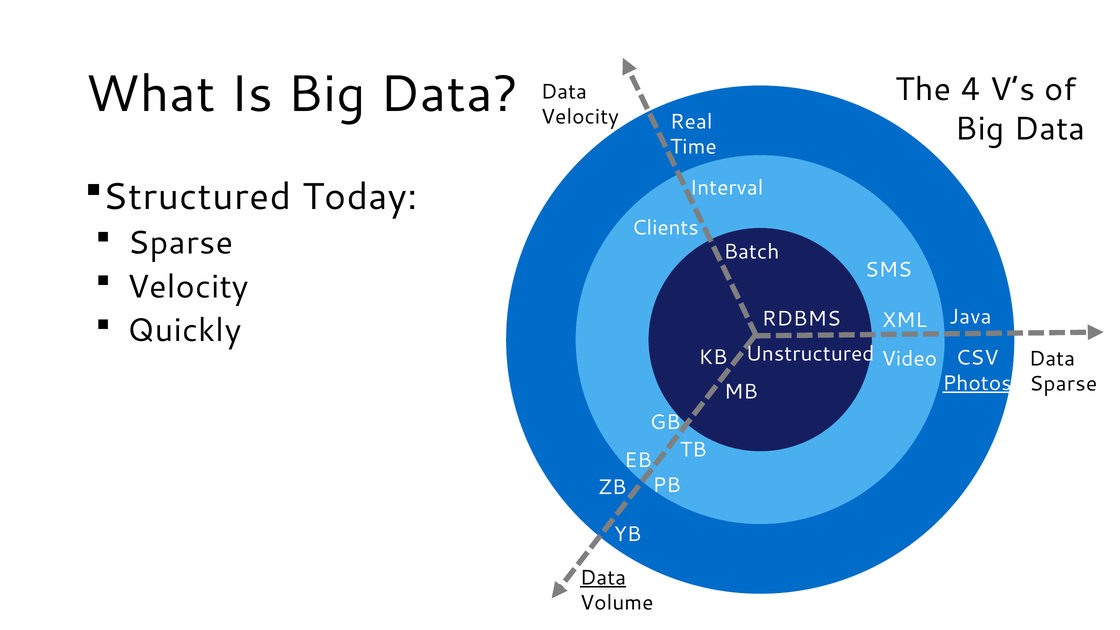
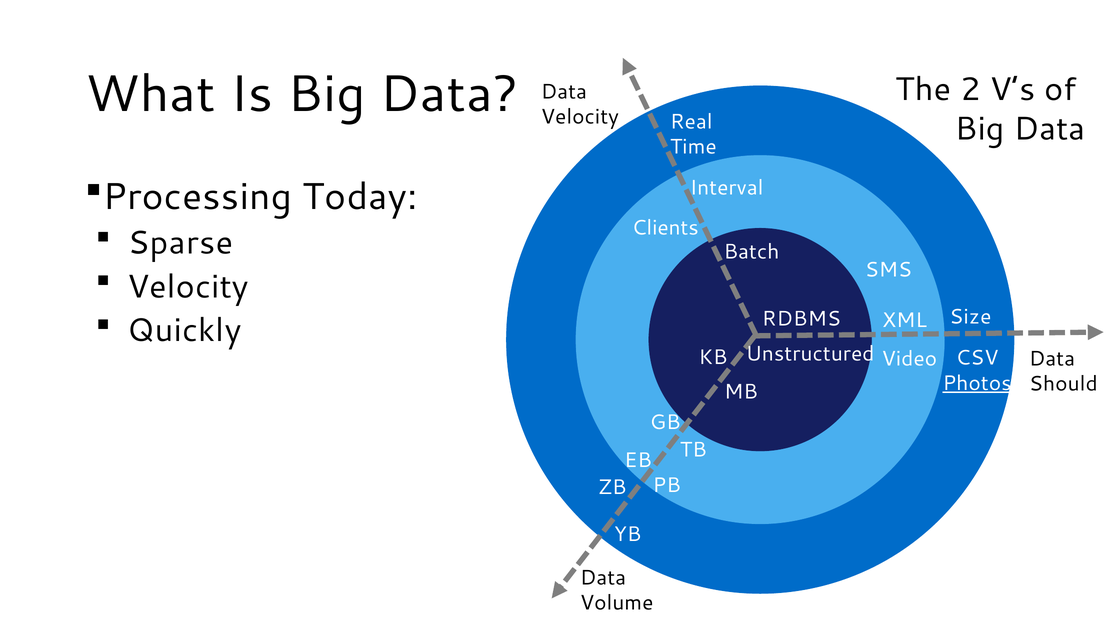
4: 4 -> 2
Structured: Structured -> Processing
Java: Java -> Size
Sparse at (1063, 384): Sparse -> Should
Data at (603, 578) underline: present -> none
